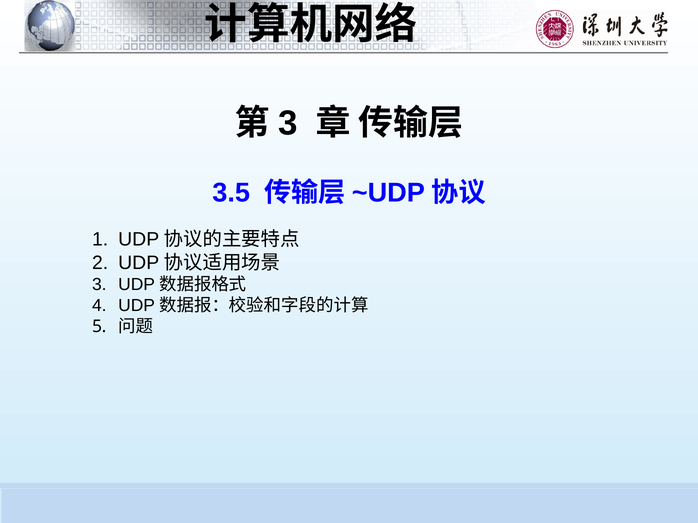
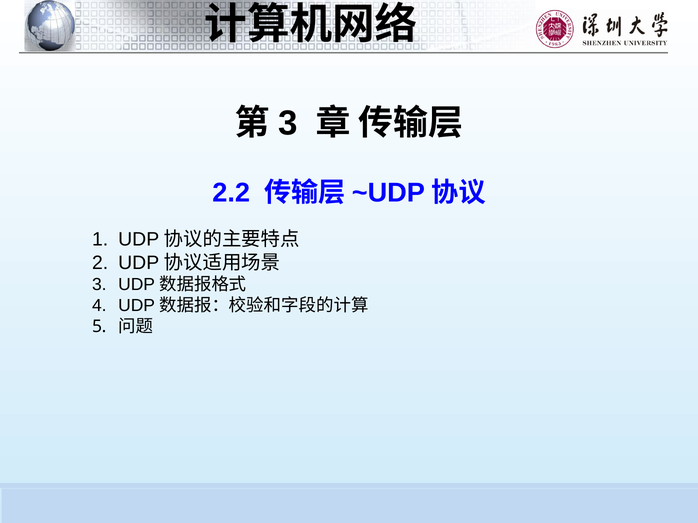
3.5: 3.5 -> 2.2
